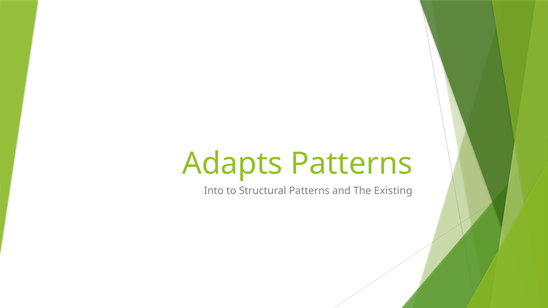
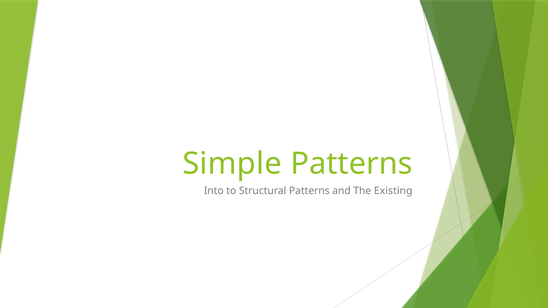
Adapts: Adapts -> Simple
